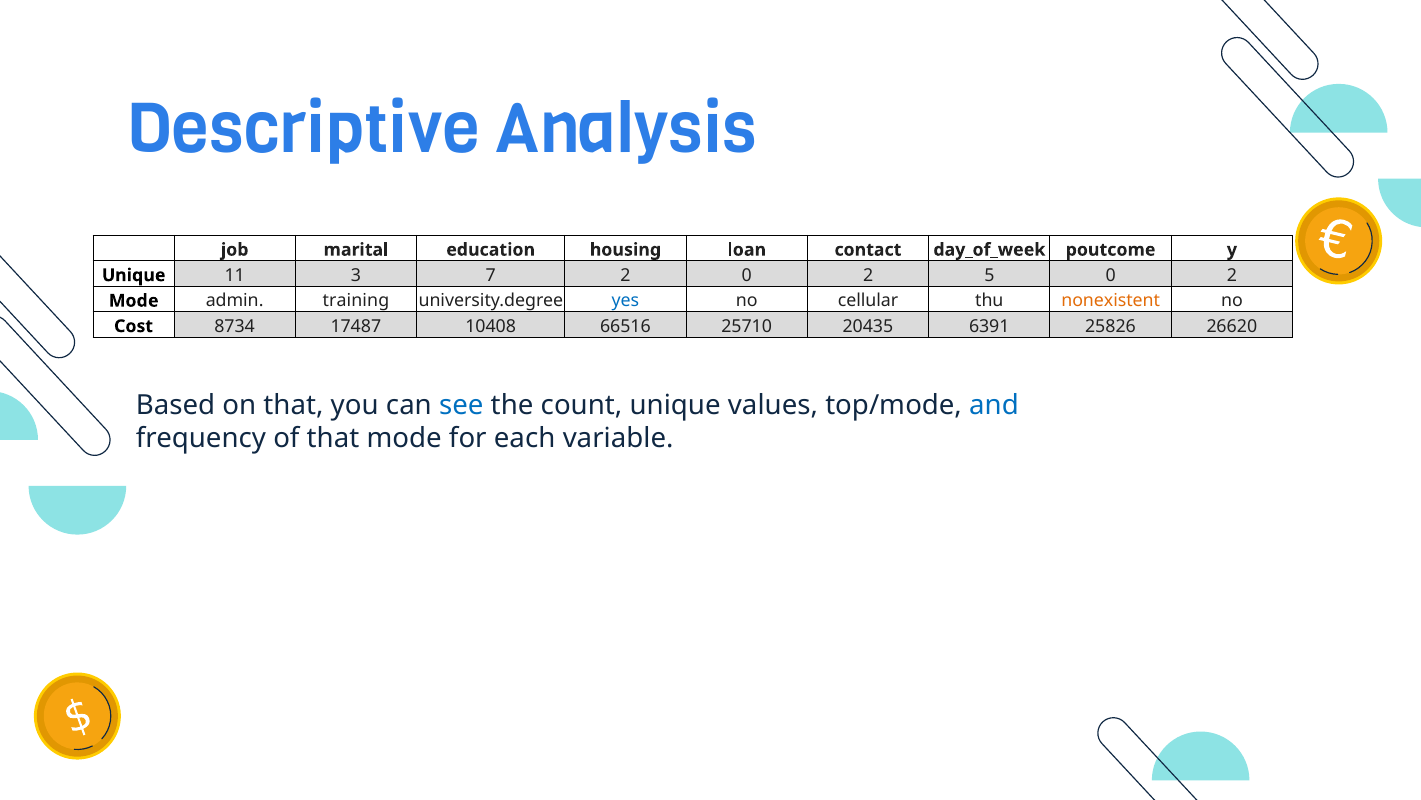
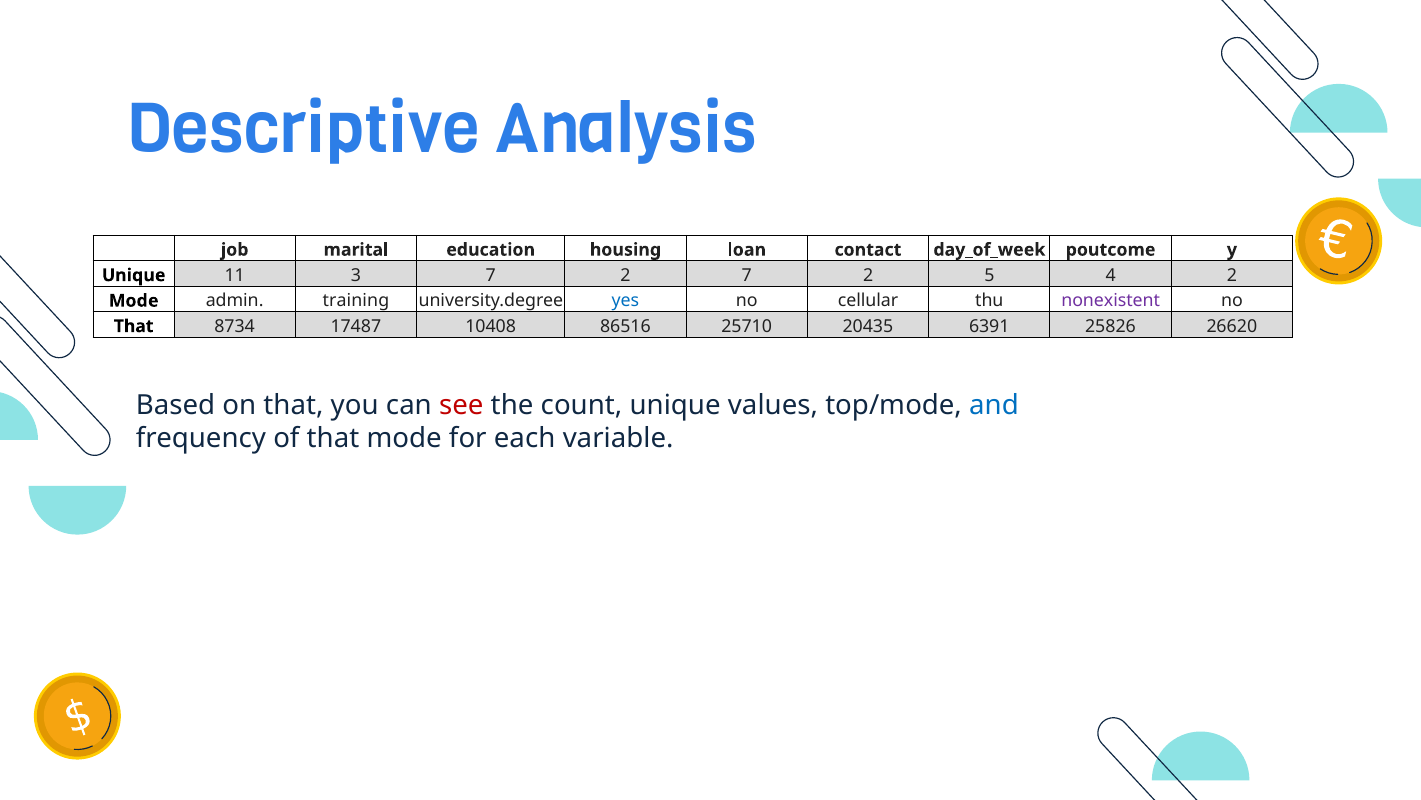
2 0: 0 -> 7
5 0: 0 -> 4
nonexistent colour: orange -> purple
Cost at (134, 326): Cost -> That
66516: 66516 -> 86516
see colour: blue -> red
